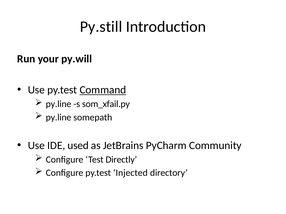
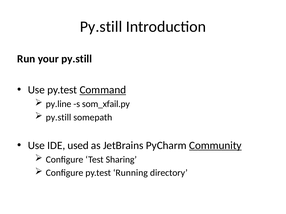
your py.will: py.will -> py.still
py.line at (59, 118): py.line -> py.still
Community underline: none -> present
Directly: Directly -> Sharing
Injected: Injected -> Running
